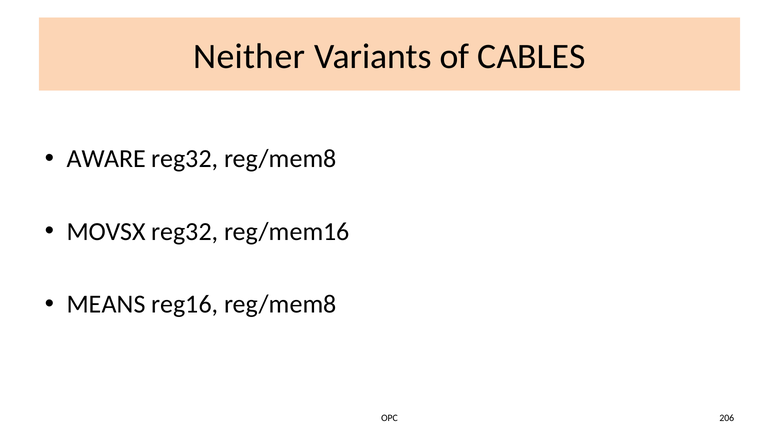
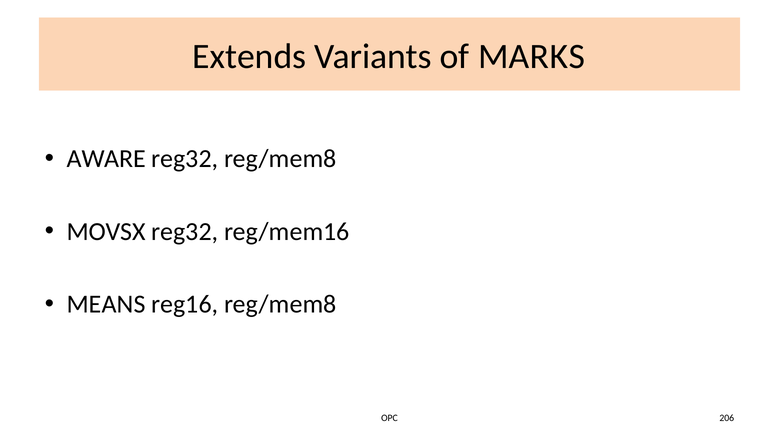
Neither: Neither -> Extends
CABLES: CABLES -> MARKS
